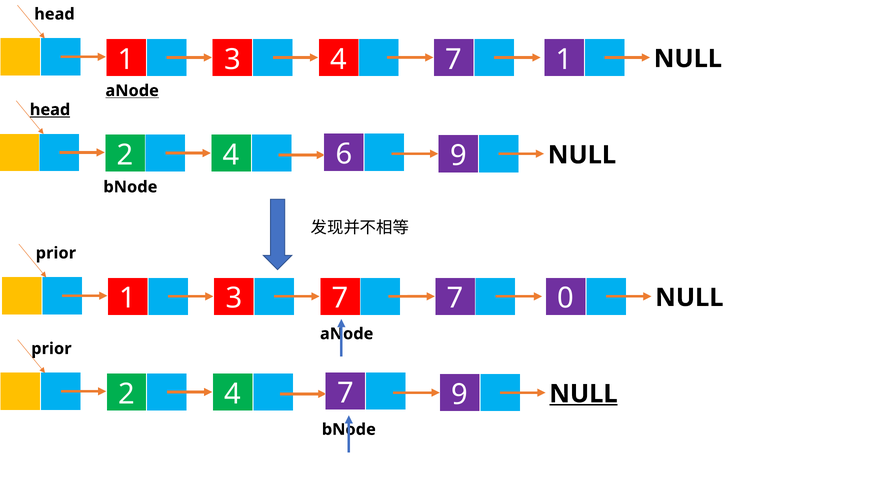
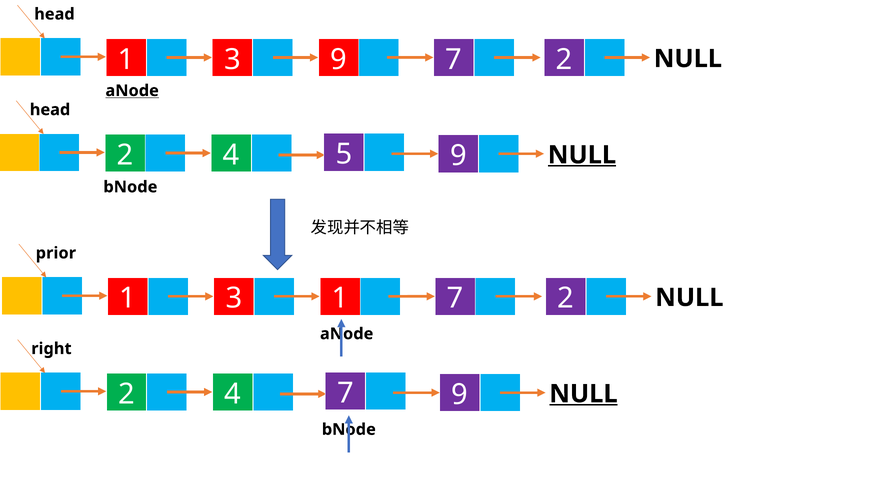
3 4: 4 -> 9
1 at (564, 59): 1 -> 2
head at (50, 110) underline: present -> none
6: 6 -> 5
NULL at (582, 155) underline: none -> present
3 7: 7 -> 1
0 at (566, 298): 0 -> 2
prior at (51, 349): prior -> right
